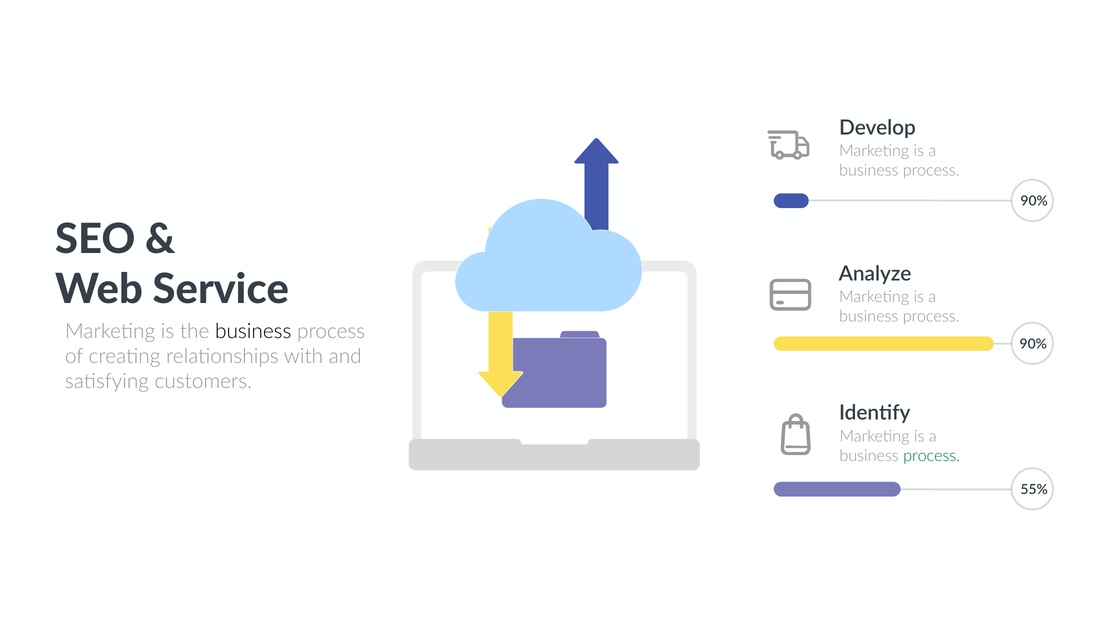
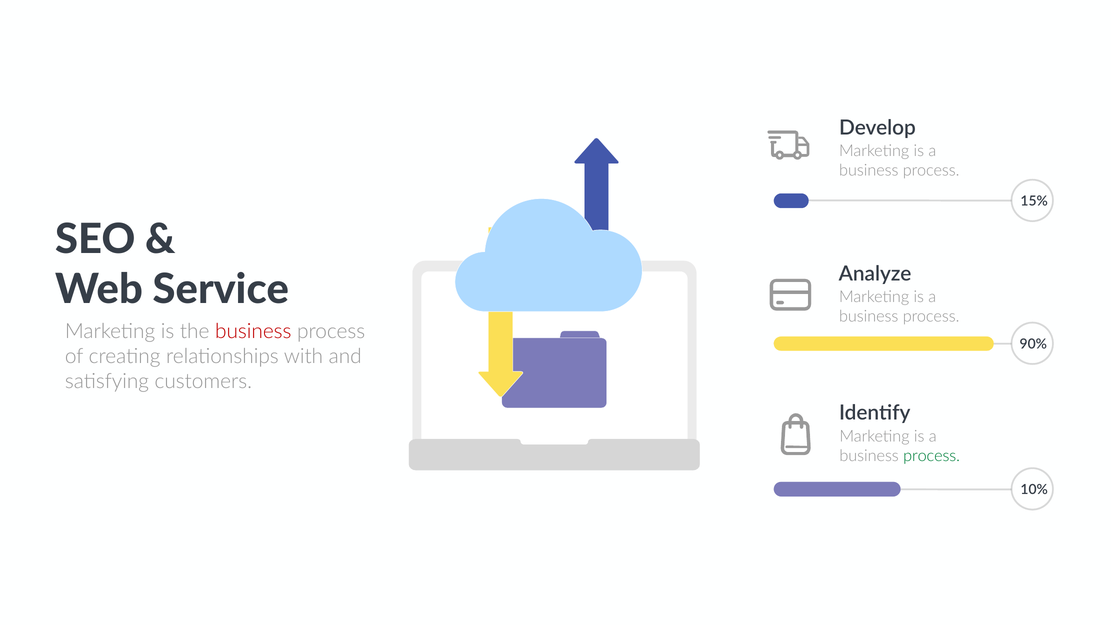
90% at (1034, 201): 90% -> 15%
business at (253, 332) colour: black -> red
55%: 55% -> 10%
